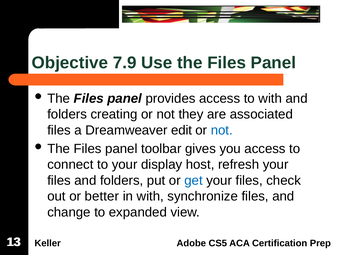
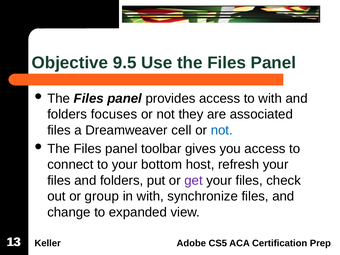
7.9: 7.9 -> 9.5
creating: creating -> focuses
edit: edit -> cell
display: display -> bottom
get colour: blue -> purple
better: better -> group
